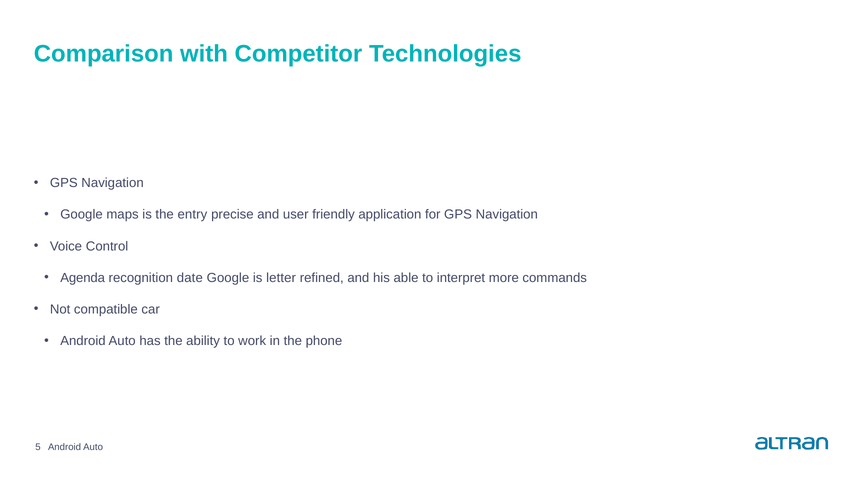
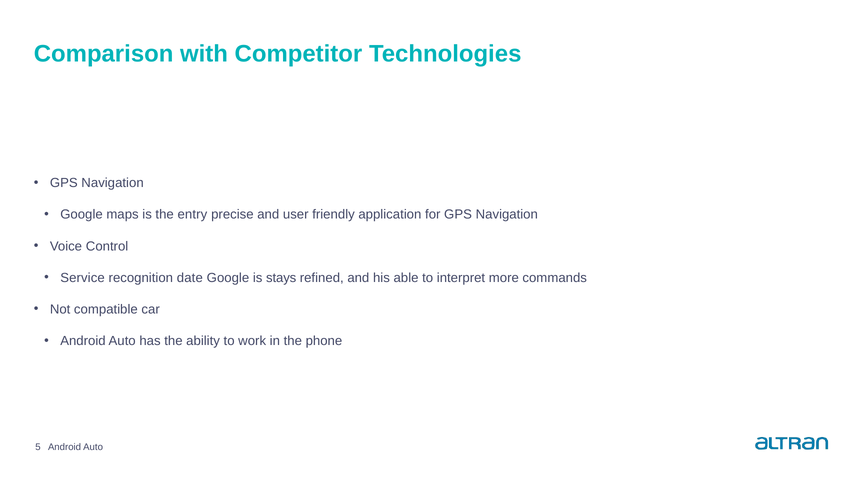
Agenda: Agenda -> Service
letter: letter -> stays
